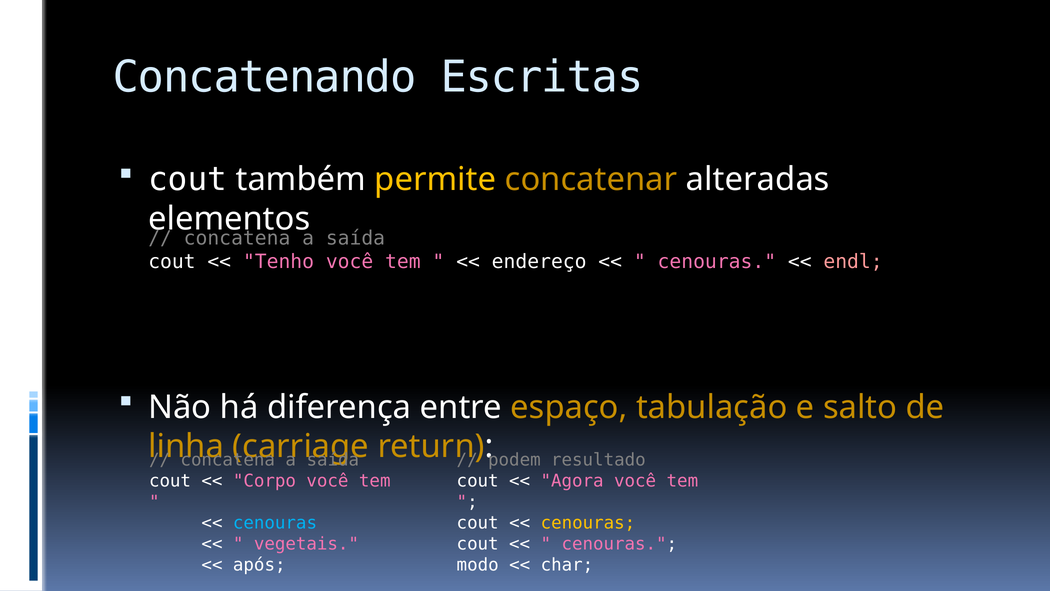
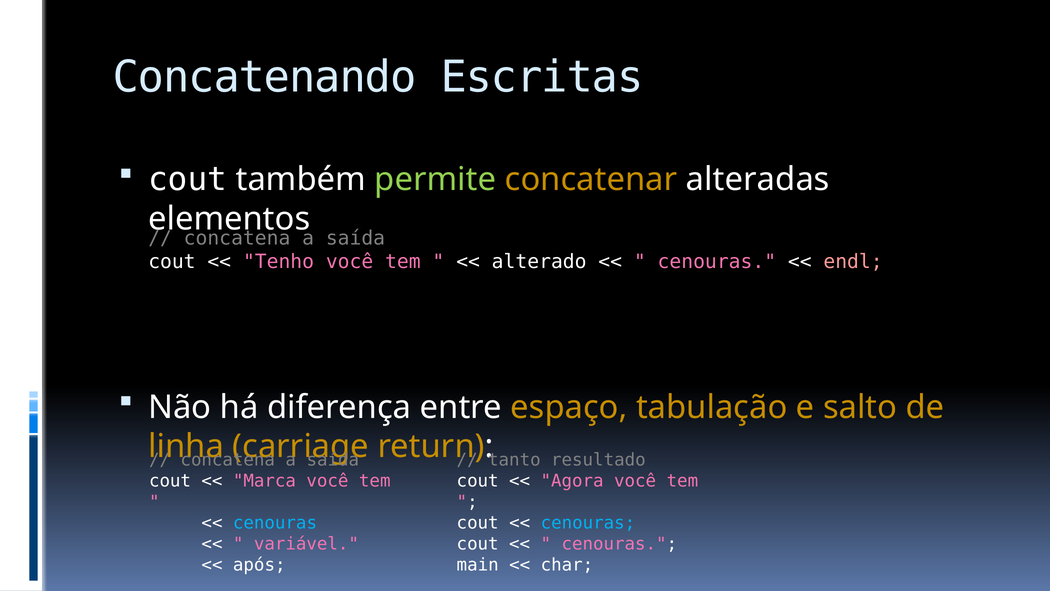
permite colour: yellow -> light green
endereço: endereço -> alterado
podem: podem -> tanto
Corpo: Corpo -> Marca
cenouras at (588, 523) colour: yellow -> light blue
vegetais: vegetais -> variável
modo: modo -> main
